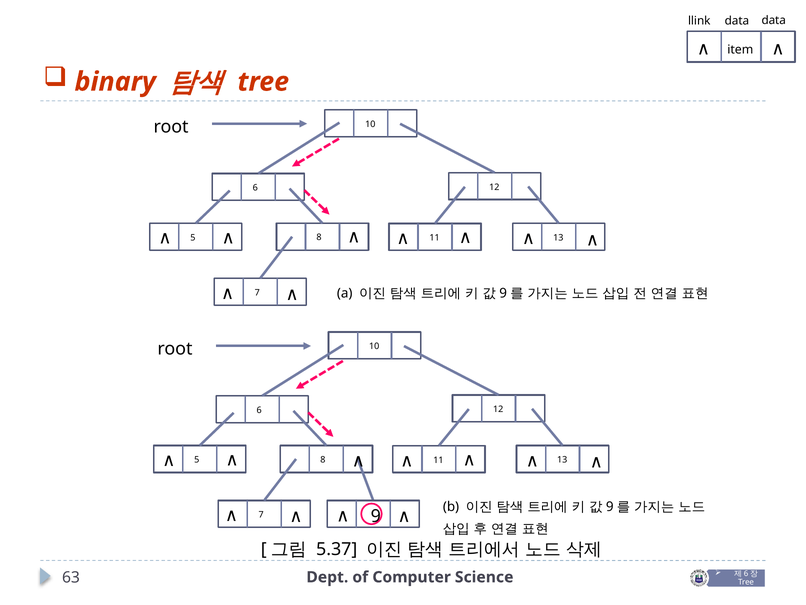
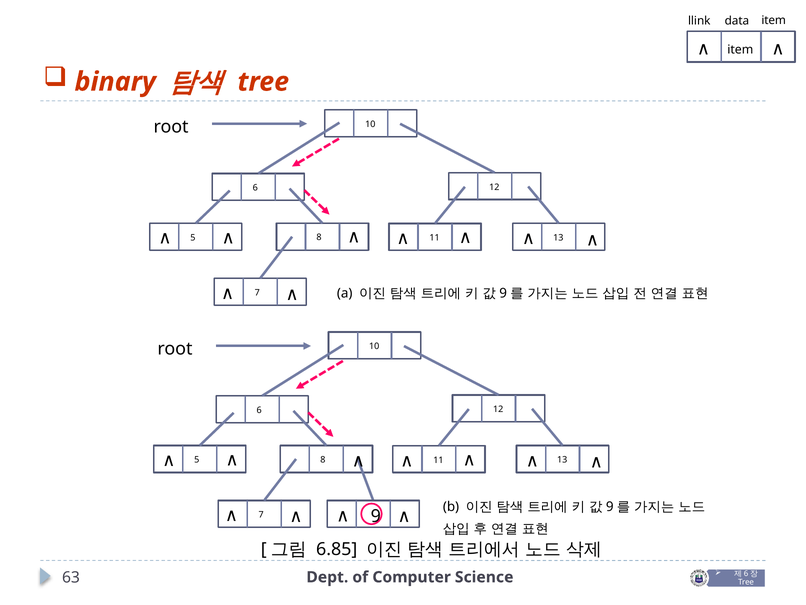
data at (774, 21): data -> item
5.37: 5.37 -> 6.85
